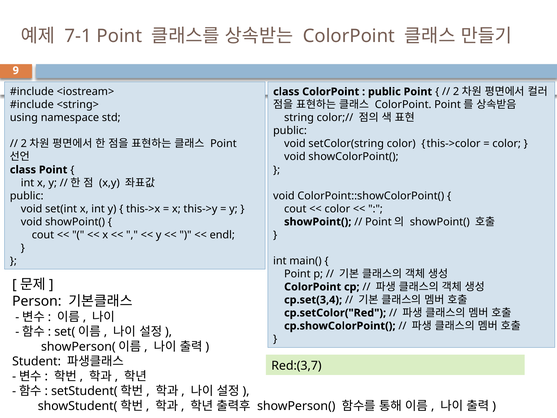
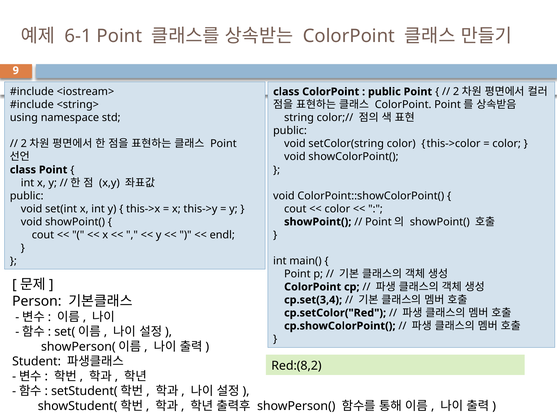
7-1: 7-1 -> 6-1
Red:(3,7: Red:(3,7 -> Red:(8,2
